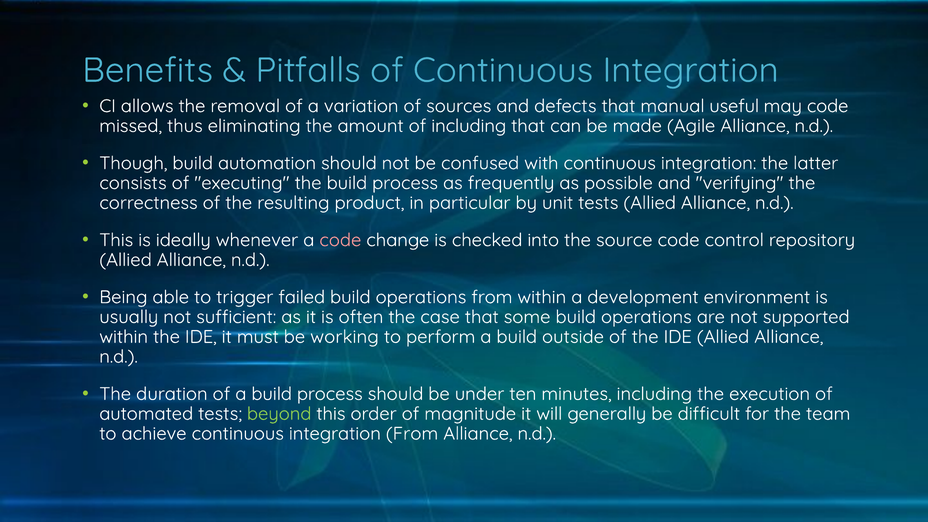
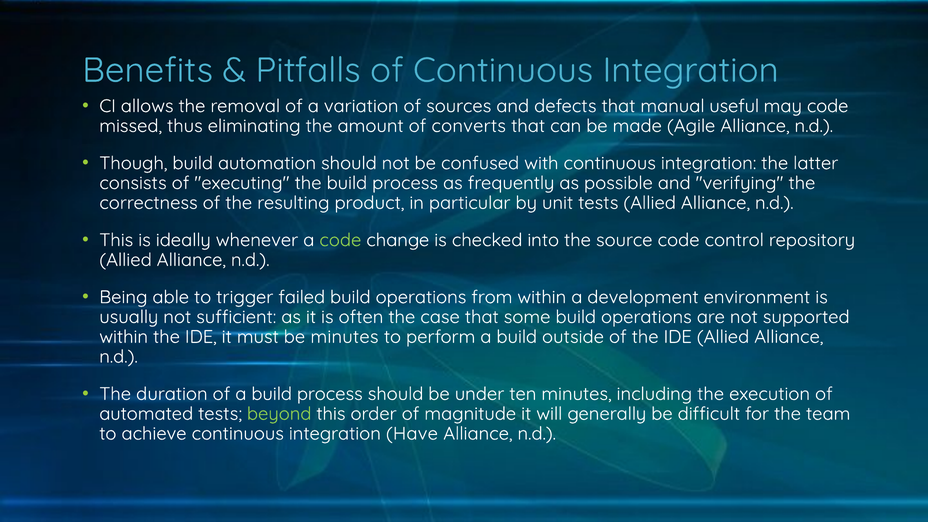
of including: including -> converts
code at (340, 240) colour: pink -> light green
be working: working -> minutes
integration From: From -> Have
